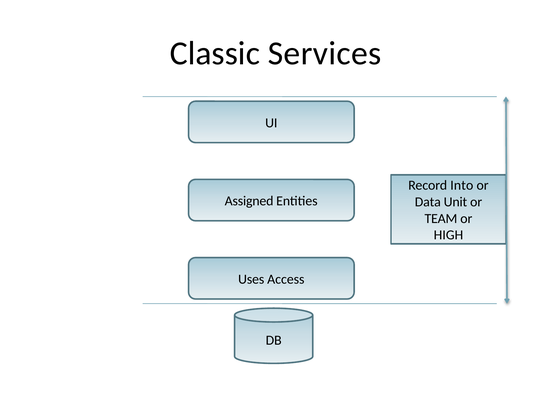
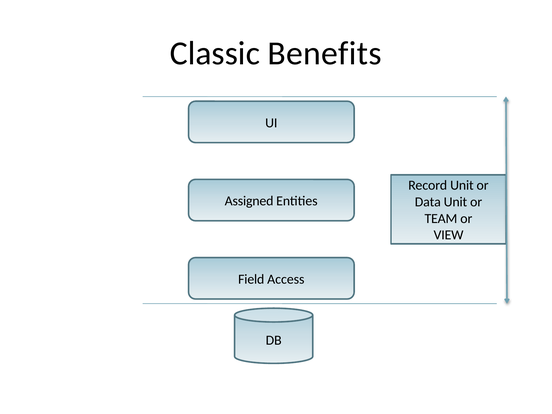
Services: Services -> Benefits
Record Into: Into -> Unit
HIGH: HIGH -> VIEW
Uses: Uses -> Field
